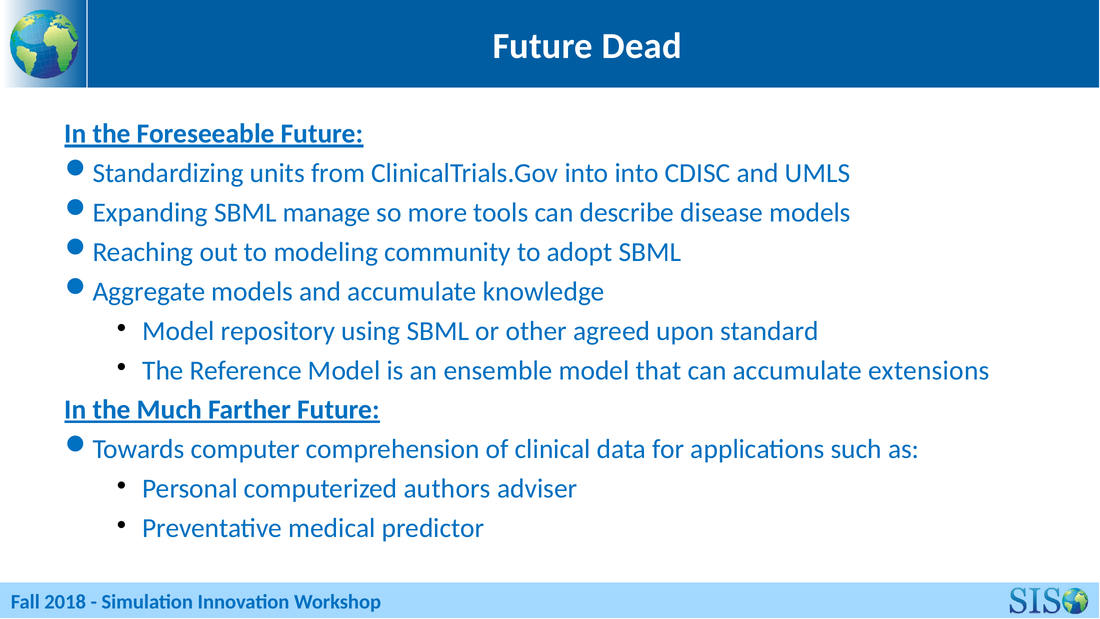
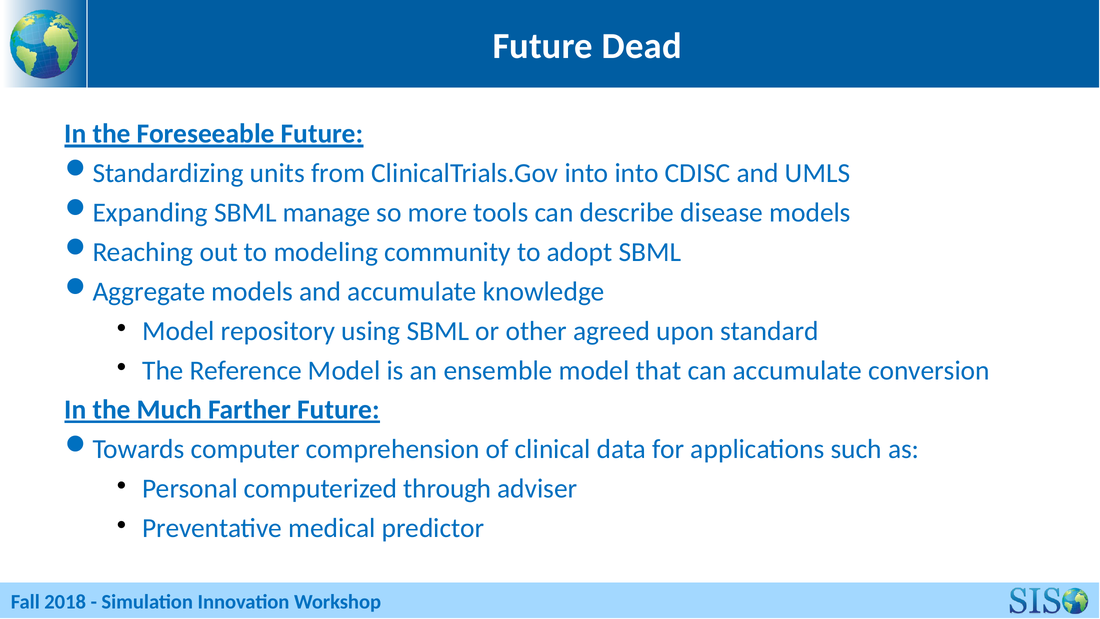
extensions: extensions -> conversion
authors: authors -> through
